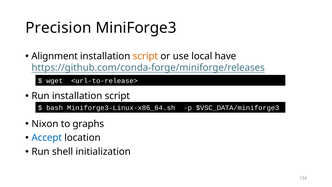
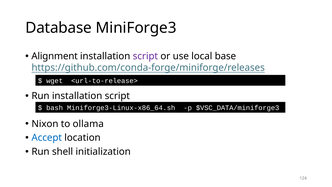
Precision: Precision -> Database
script at (145, 56) colour: orange -> purple
have: have -> base
graphs: graphs -> ollama
